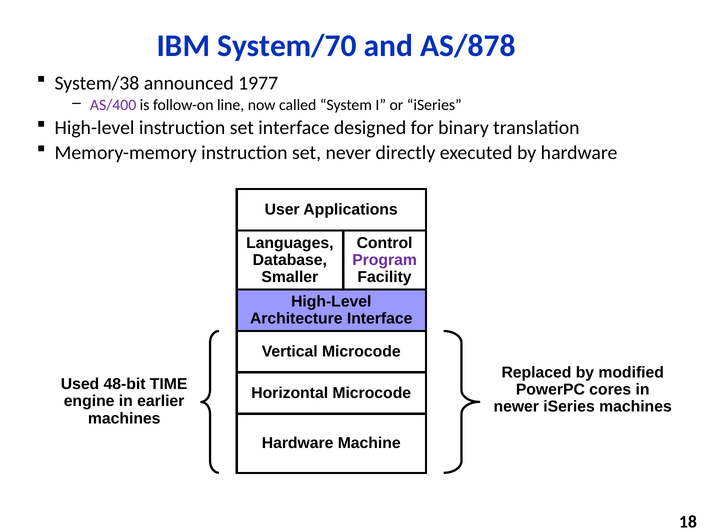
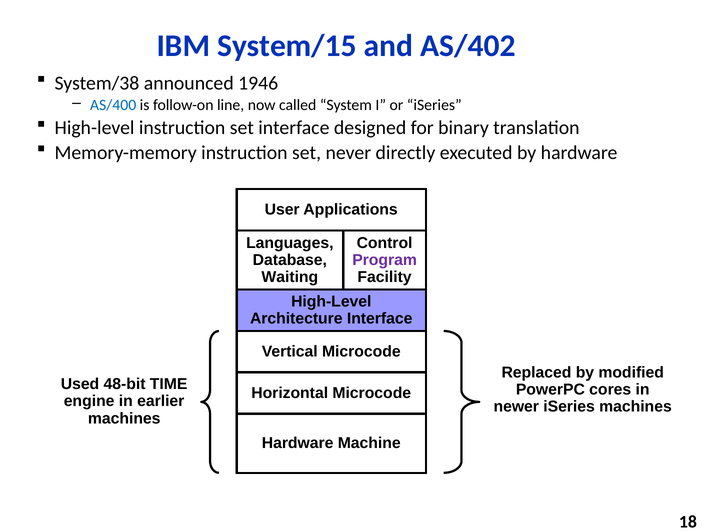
System/70: System/70 -> System/15
AS/878: AS/878 -> AS/402
1977: 1977 -> 1946
AS/400 colour: purple -> blue
Smaller: Smaller -> Waiting
